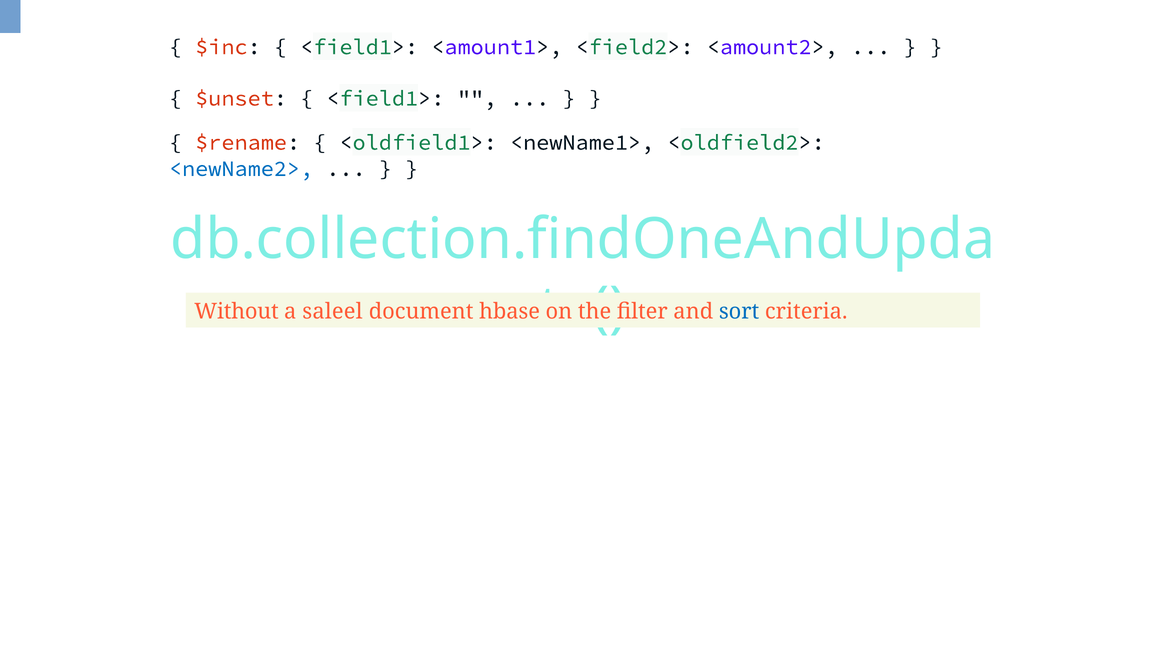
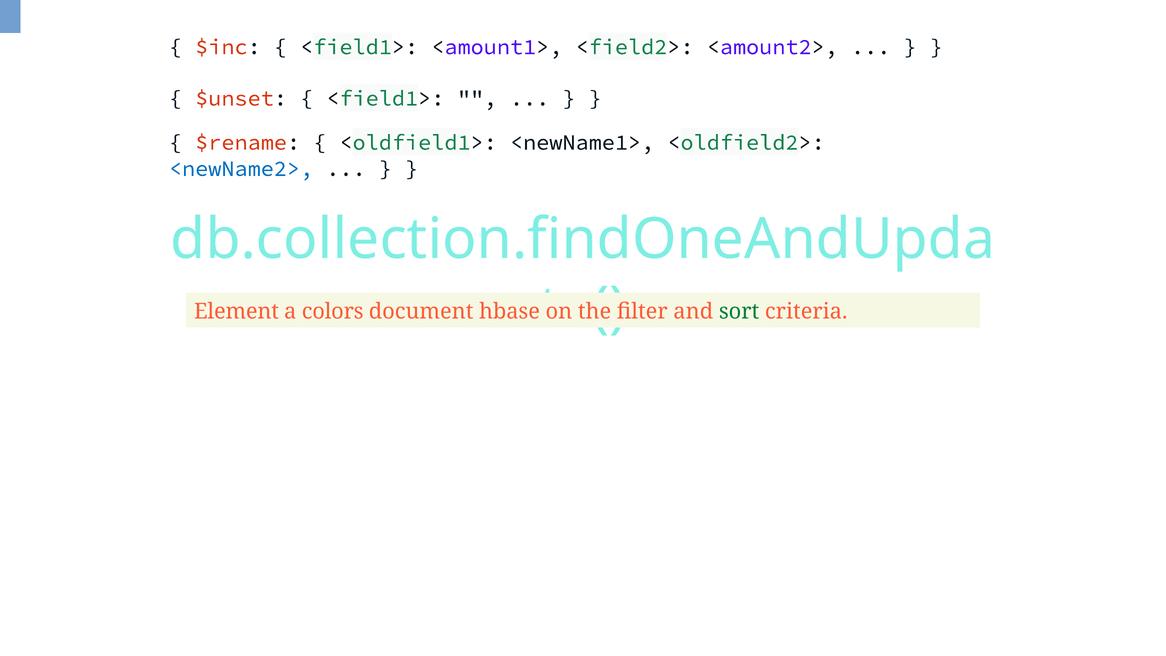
Without: Without -> Element
saleel: saleel -> colors
sort colour: blue -> green
